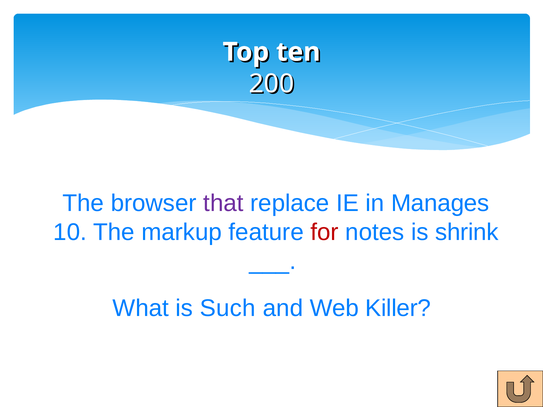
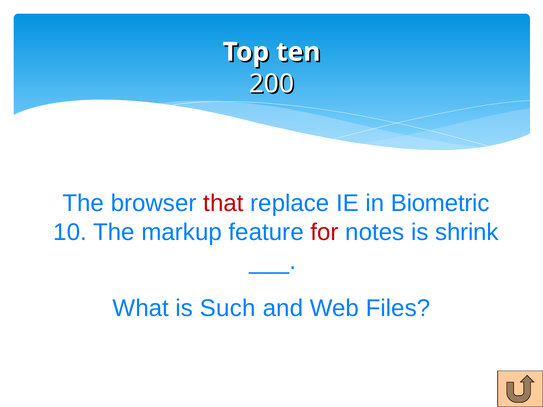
that colour: purple -> red
Manages: Manages -> Biometric
Killer: Killer -> Files
